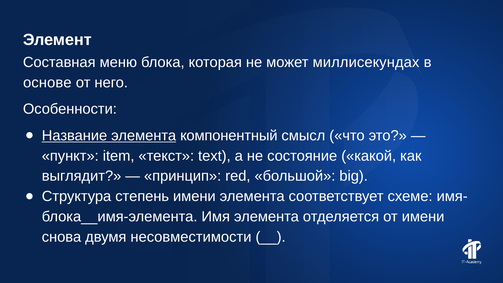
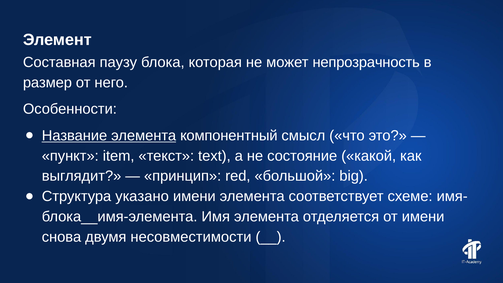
меню: меню -> паузу
миллисекундах: миллисекундах -> непрозрачность
основе: основе -> размер
степень: степень -> указано
